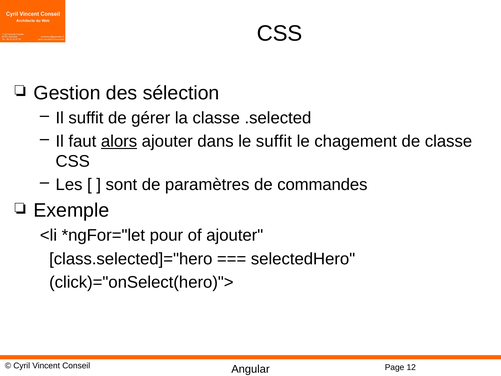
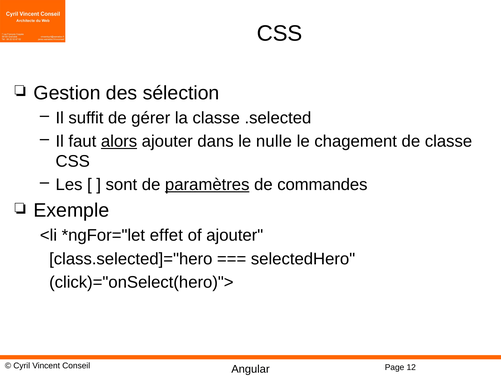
le suffit: suffit -> nulle
paramètres underline: none -> present
pour: pour -> effet
